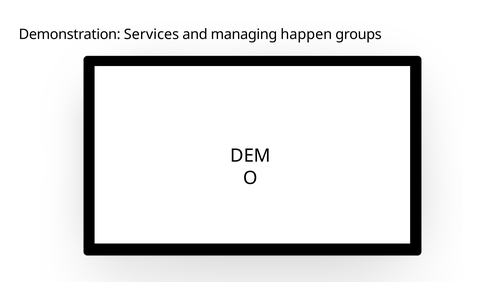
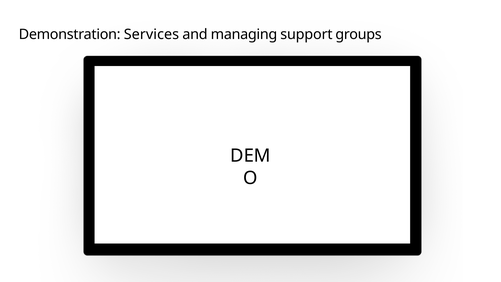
happen: happen -> support
